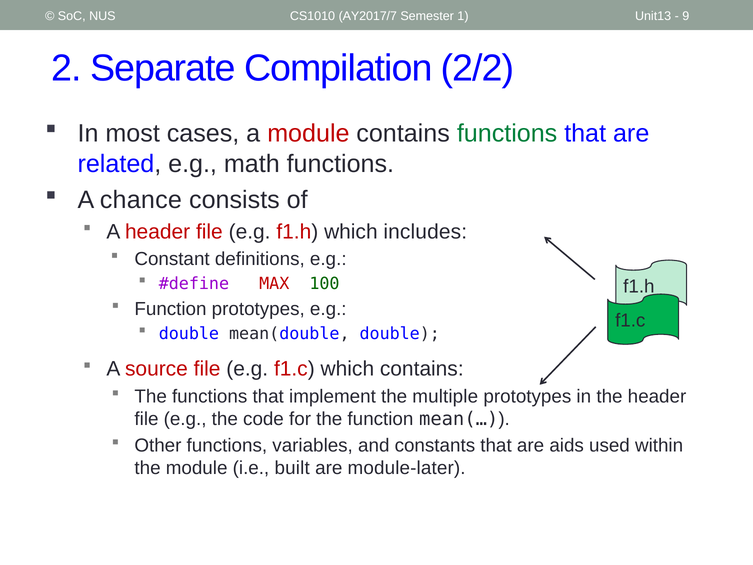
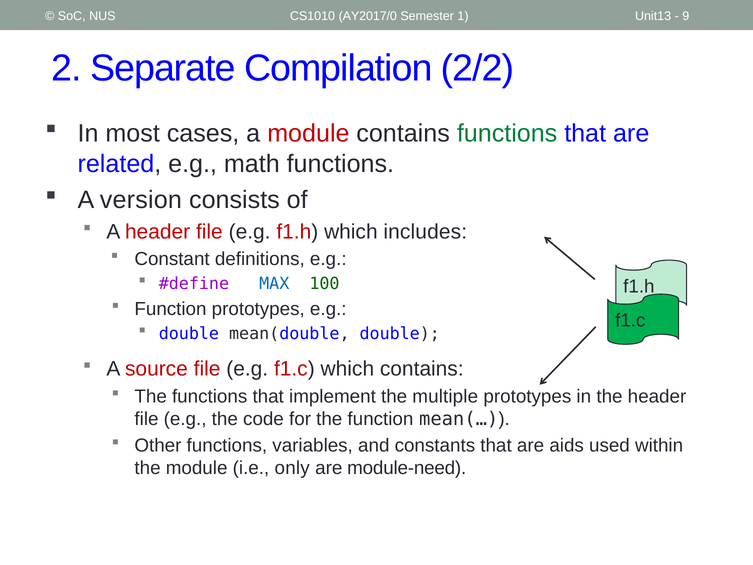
AY2017/7: AY2017/7 -> AY2017/0
chance: chance -> version
MAX colour: red -> blue
built: built -> only
module-later: module-later -> module-need
